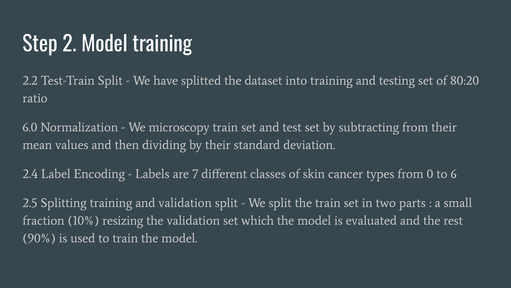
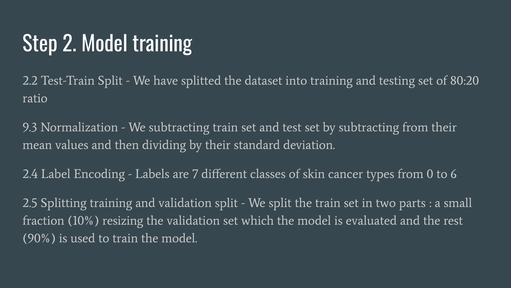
6.0: 6.0 -> 9.3
We microscopy: microscopy -> subtracting
